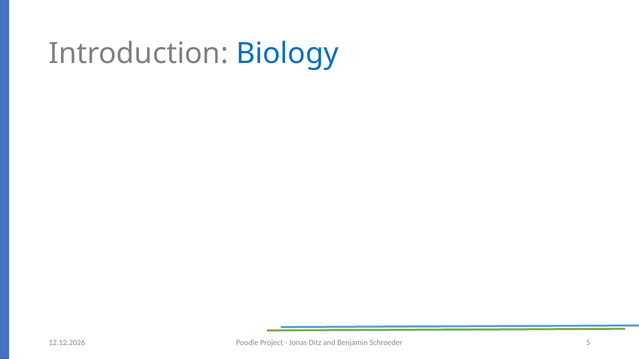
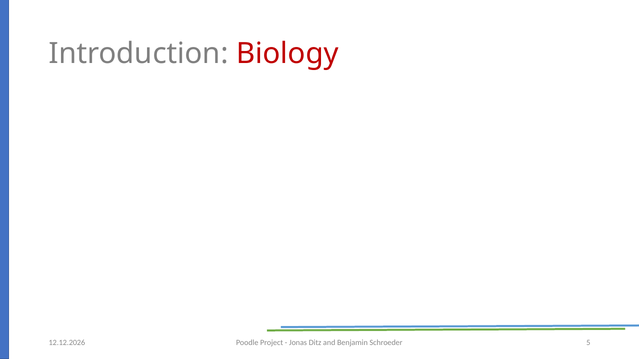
Biology colour: blue -> red
